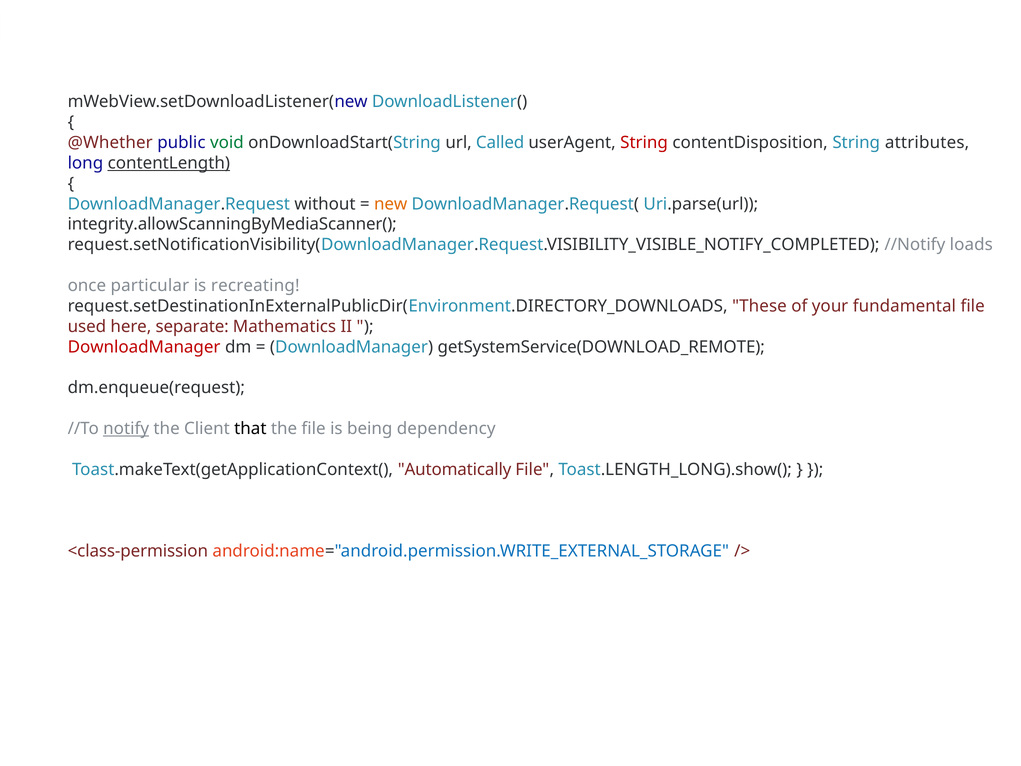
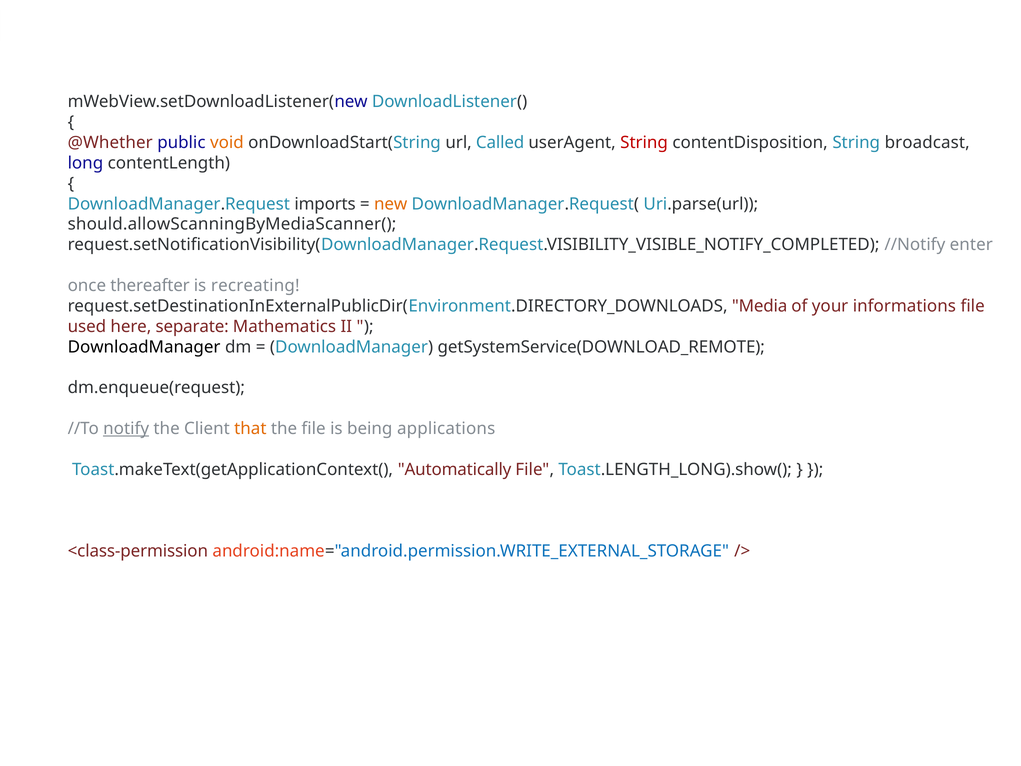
void colour: green -> orange
attributes: attributes -> broadcast
contentLength underline: present -> none
without: without -> imports
integrity.allowScanningByMediaScanner(: integrity.allowScanningByMediaScanner( -> should.allowScanningByMediaScanner(
loads: loads -> enter
particular: particular -> thereafter
These: These -> Media
fundamental: fundamental -> informations
DownloadManager at (144, 347) colour: red -> black
that colour: black -> orange
dependency: dependency -> applications
